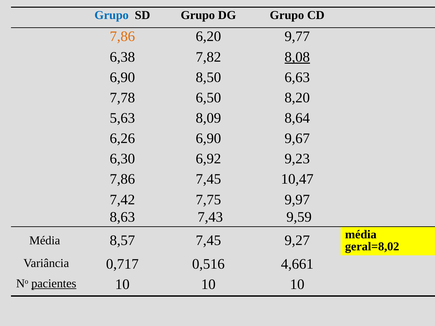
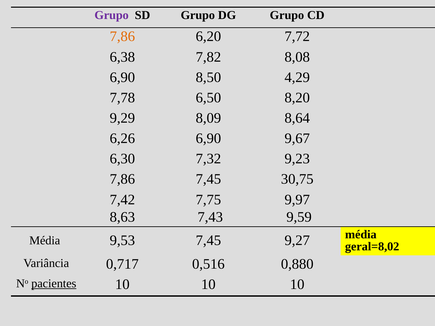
Grupo at (112, 15) colour: blue -> purple
9,77: 9,77 -> 7,72
8,08 underline: present -> none
6,63: 6,63 -> 4,29
5,63: 5,63 -> 9,29
6,92: 6,92 -> 7,32
10,47: 10,47 -> 30,75
8,57: 8,57 -> 9,53
4,661: 4,661 -> 0,880
